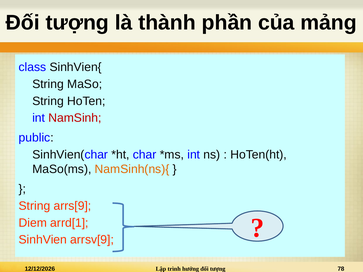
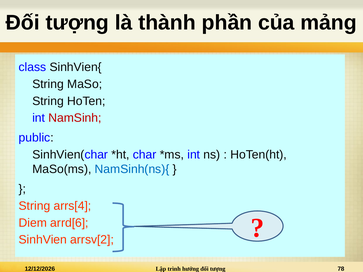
NamSinh(ns){ colour: orange -> blue
arrs[9: arrs[9 -> arrs[4
arrd[1: arrd[1 -> arrd[6
arrsv[9: arrsv[9 -> arrsv[2
